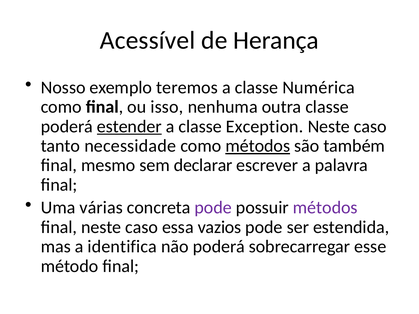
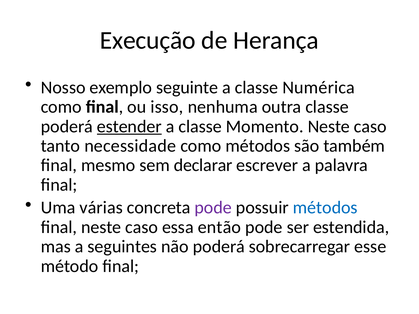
Acessível: Acessível -> Execução
teremos: teremos -> seguinte
Exception: Exception -> Momento
métodos at (258, 146) underline: present -> none
métodos at (325, 208) colour: purple -> blue
vazios: vazios -> então
identifica: identifica -> seguintes
